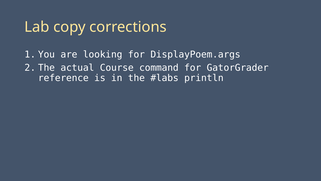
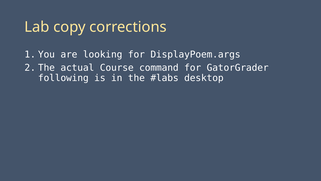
reference: reference -> following
println: println -> desktop
